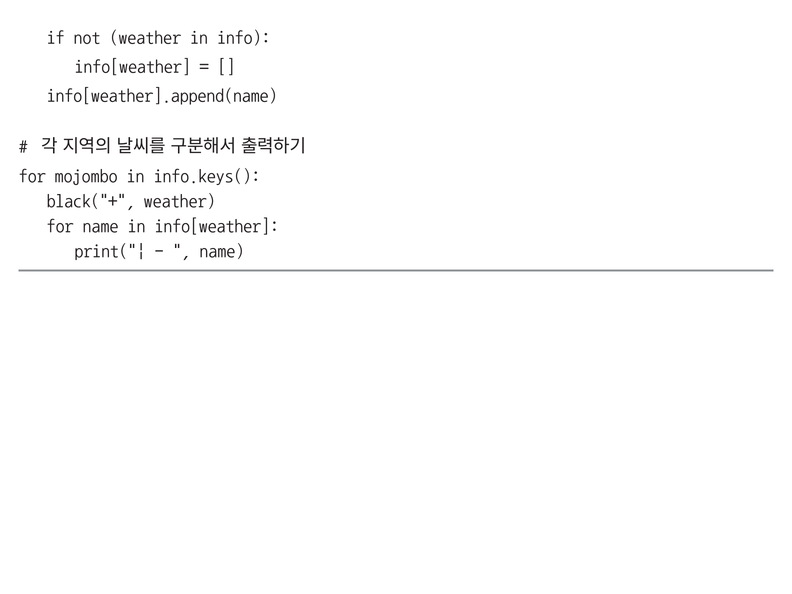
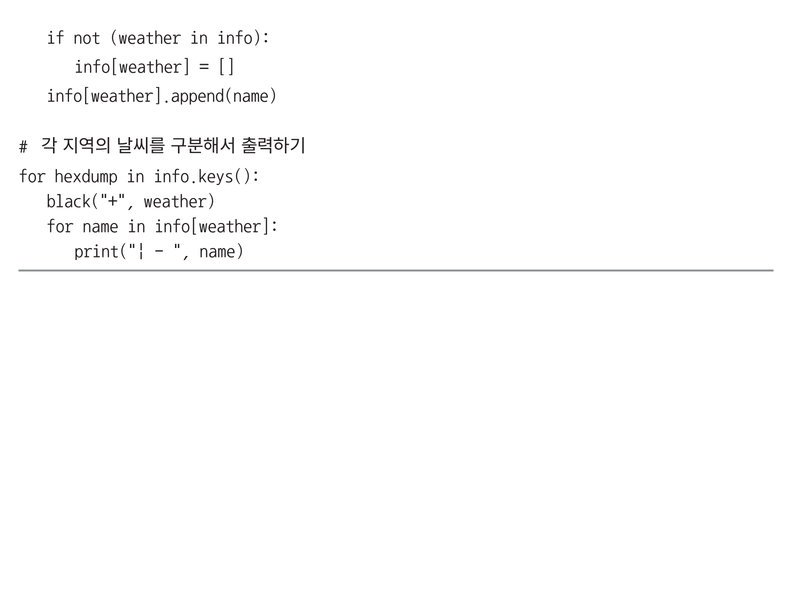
mojombo: mojombo -> hexdump
